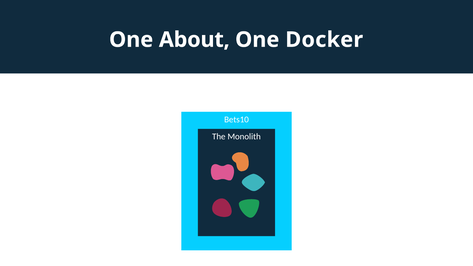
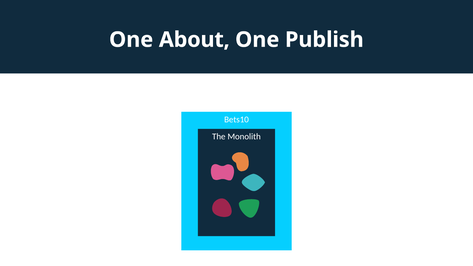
Docker: Docker -> Publish
